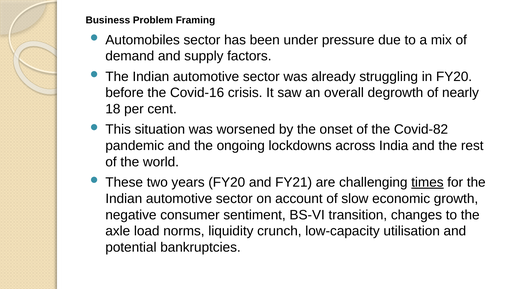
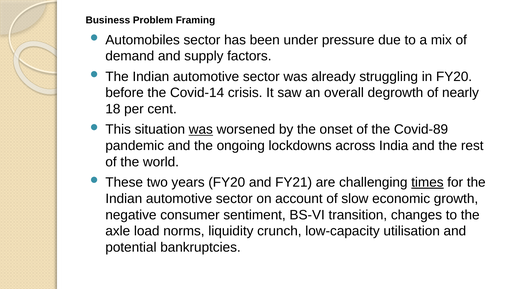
Covid-16: Covid-16 -> Covid-14
was at (201, 130) underline: none -> present
Covid-82: Covid-82 -> Covid-89
